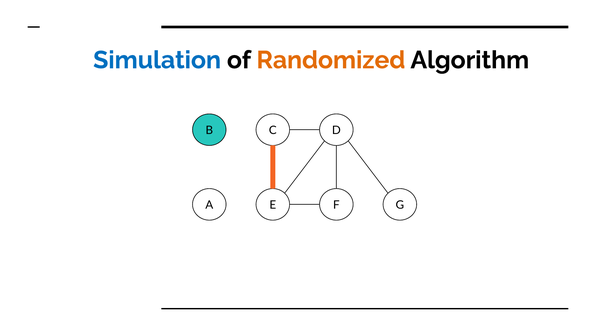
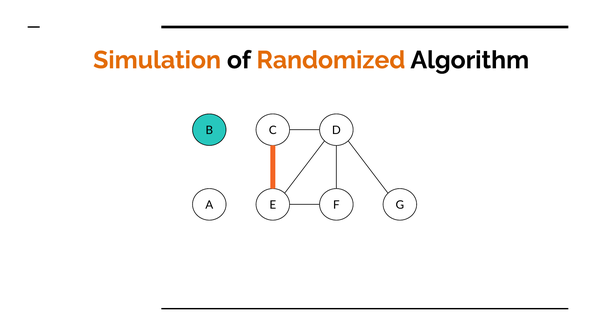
Simulation colour: blue -> orange
